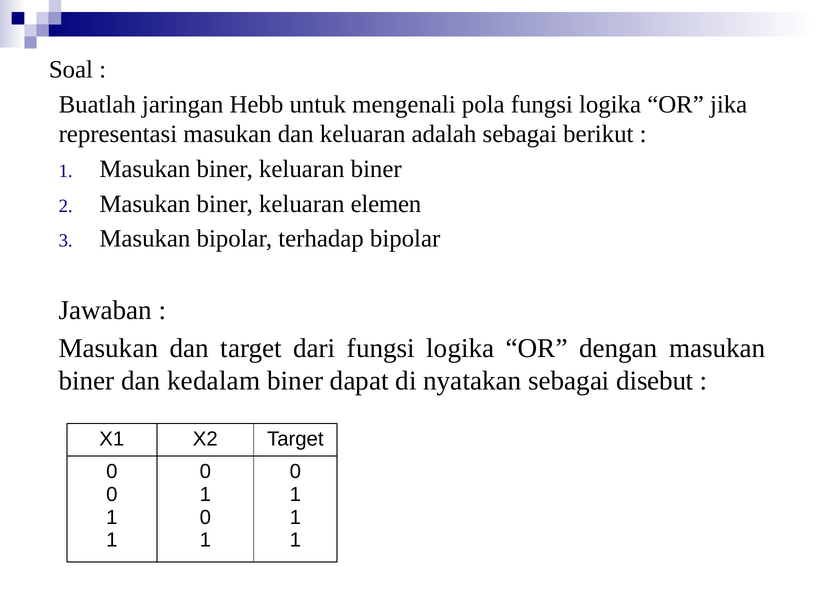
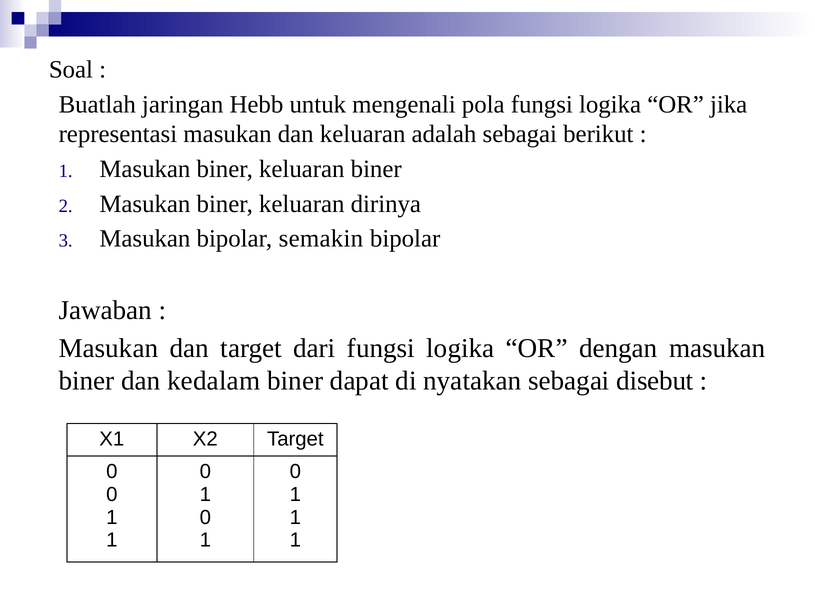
elemen: elemen -> dirinya
terhadap: terhadap -> semakin
